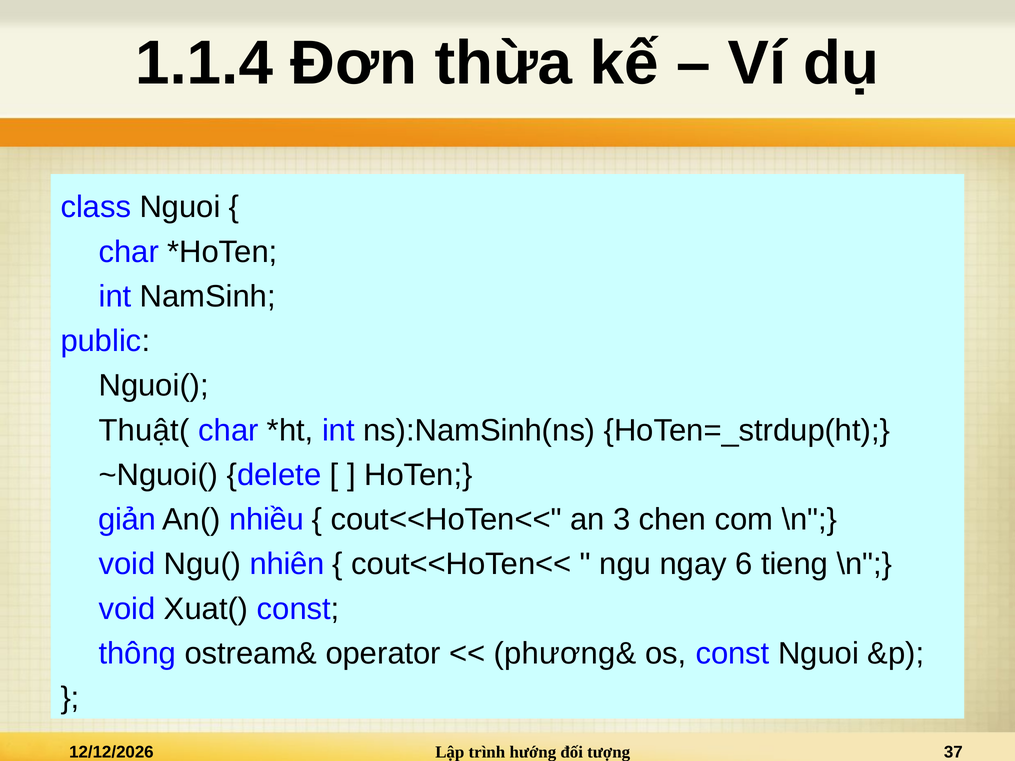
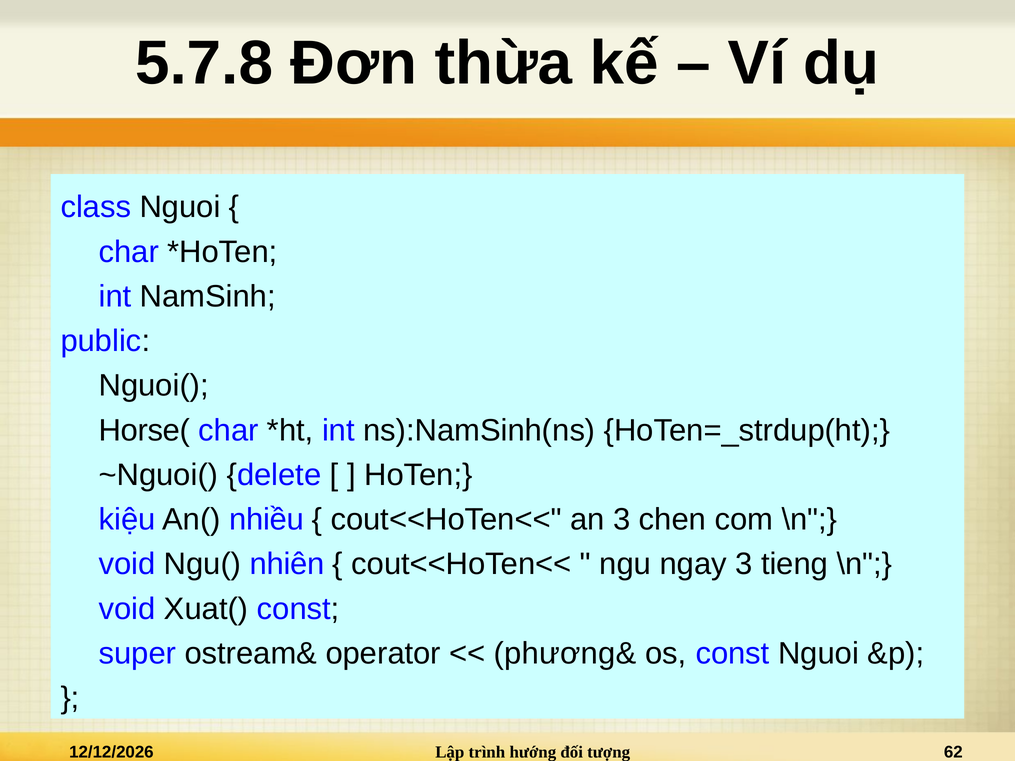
1.1.4: 1.1.4 -> 5.7.8
Thuật(: Thuật( -> Horse(
giản: giản -> kiệu
ngay 6: 6 -> 3
thông: thông -> super
37: 37 -> 62
